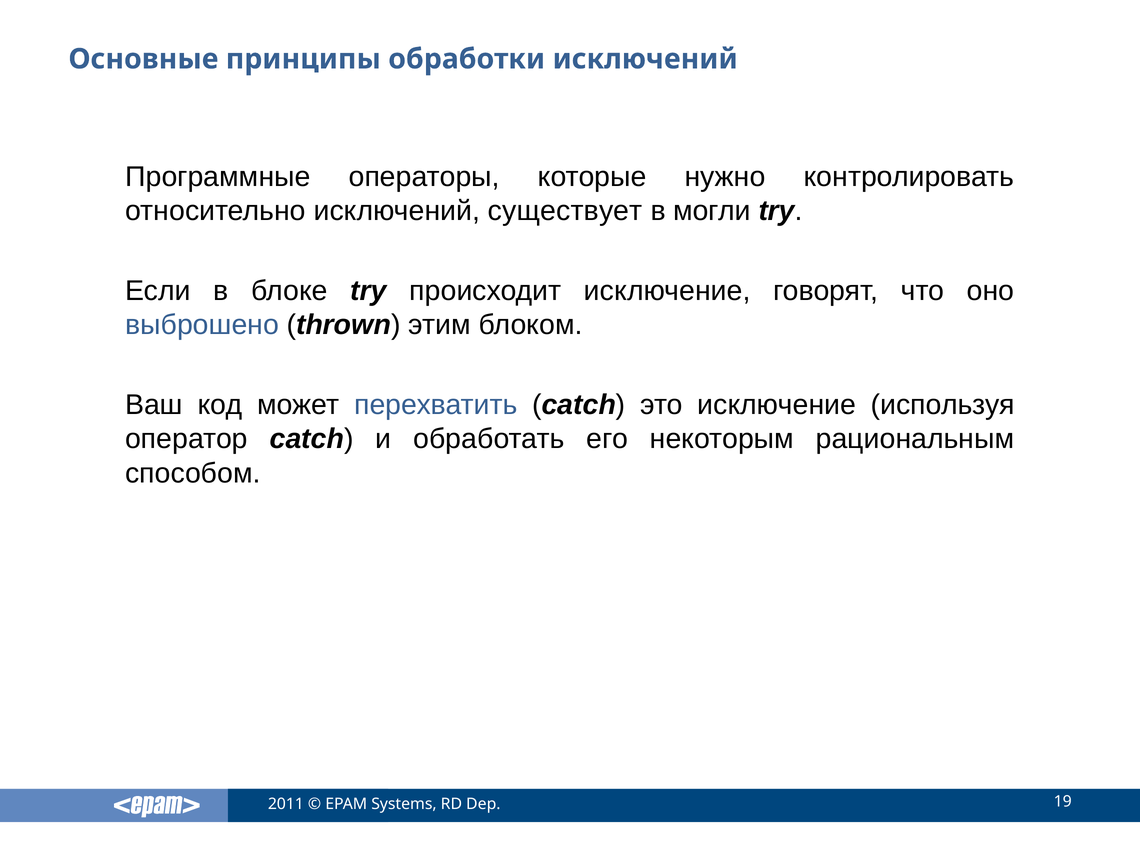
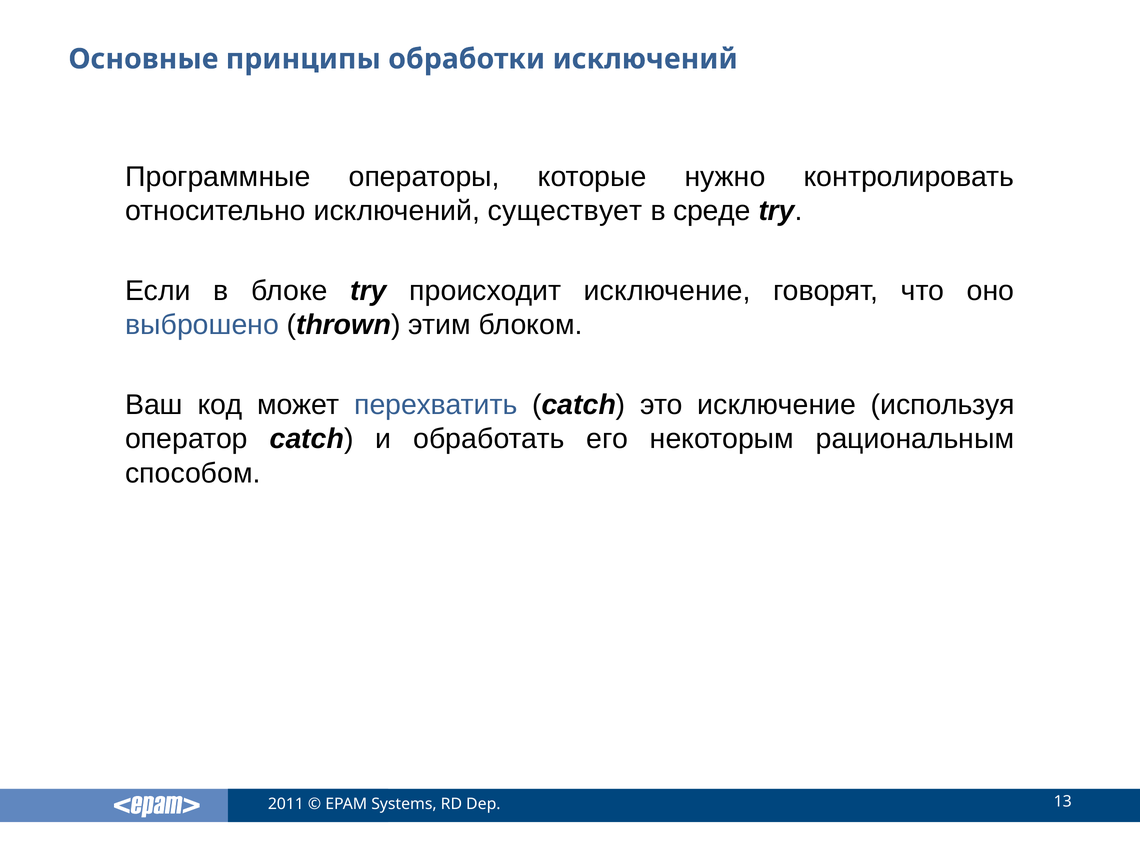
могли: могли -> среде
19: 19 -> 13
